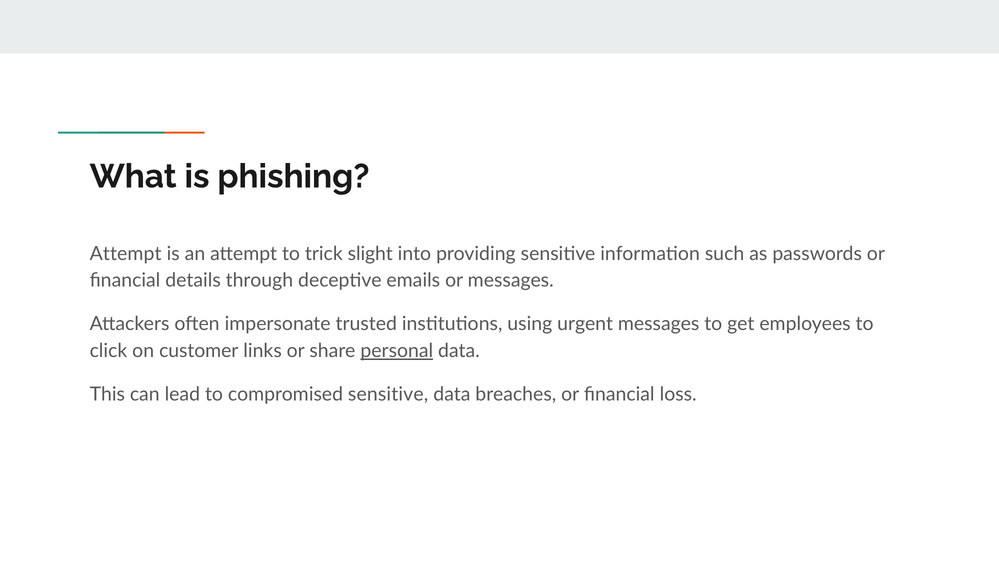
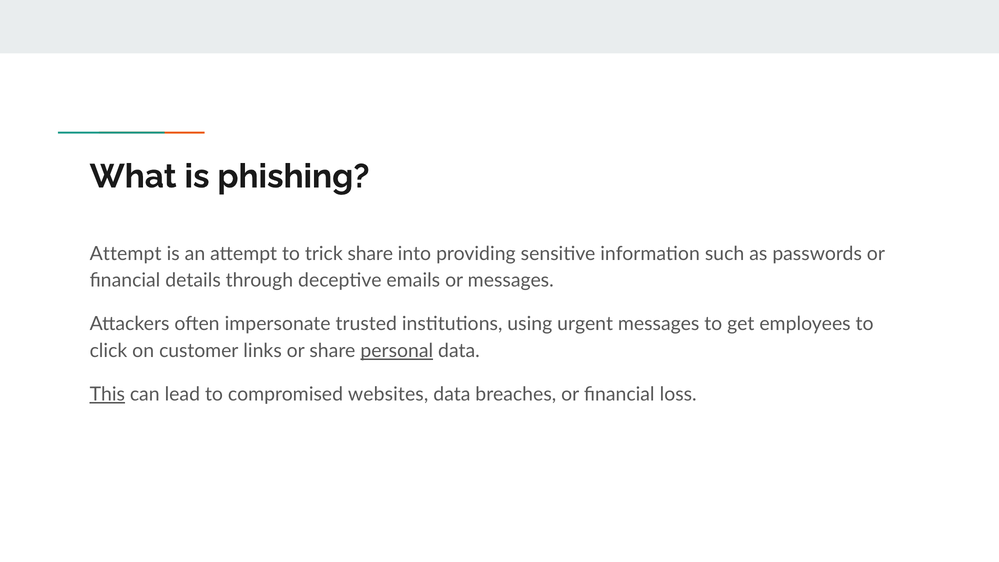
trick slight: slight -> share
This underline: none -> present
compromised sensitive: sensitive -> websites
